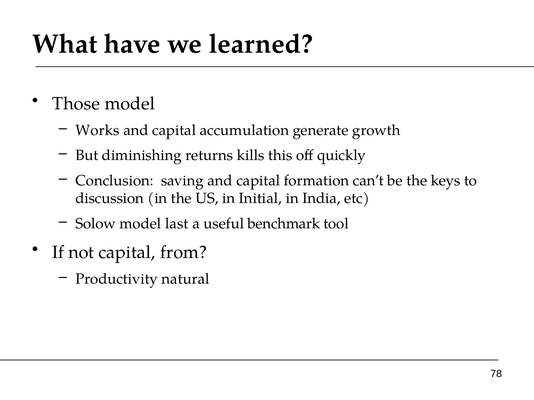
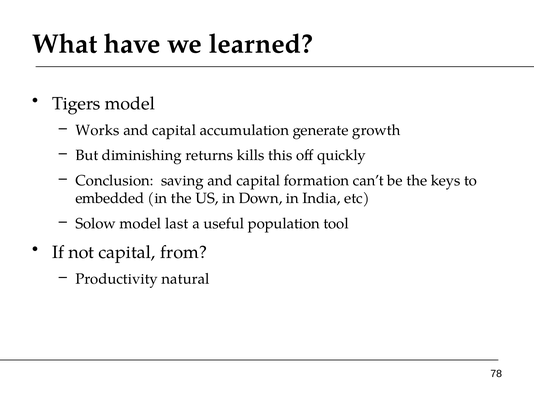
Those: Those -> Tigers
discussion: discussion -> embedded
Initial: Initial -> Down
benchmark: benchmark -> population
